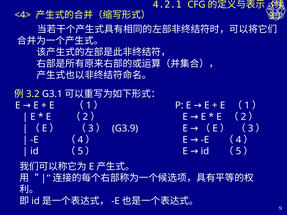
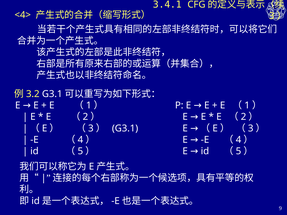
4.2.1: 4.2.1 -> 3.4.1
G3.9 at (125, 128): G3.9 -> G3.1
